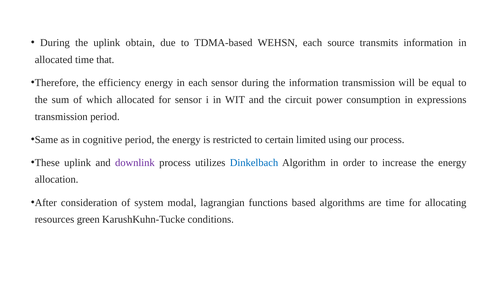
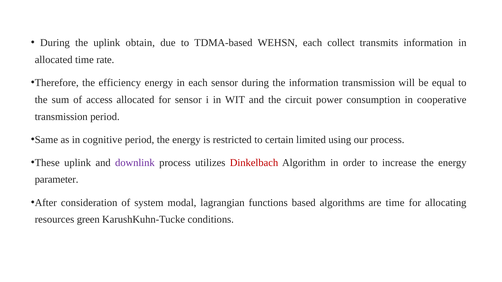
source: source -> collect
that: that -> rate
which: which -> access
expressions: expressions -> cooperative
Dinkelbach colour: blue -> red
allocation: allocation -> parameter
